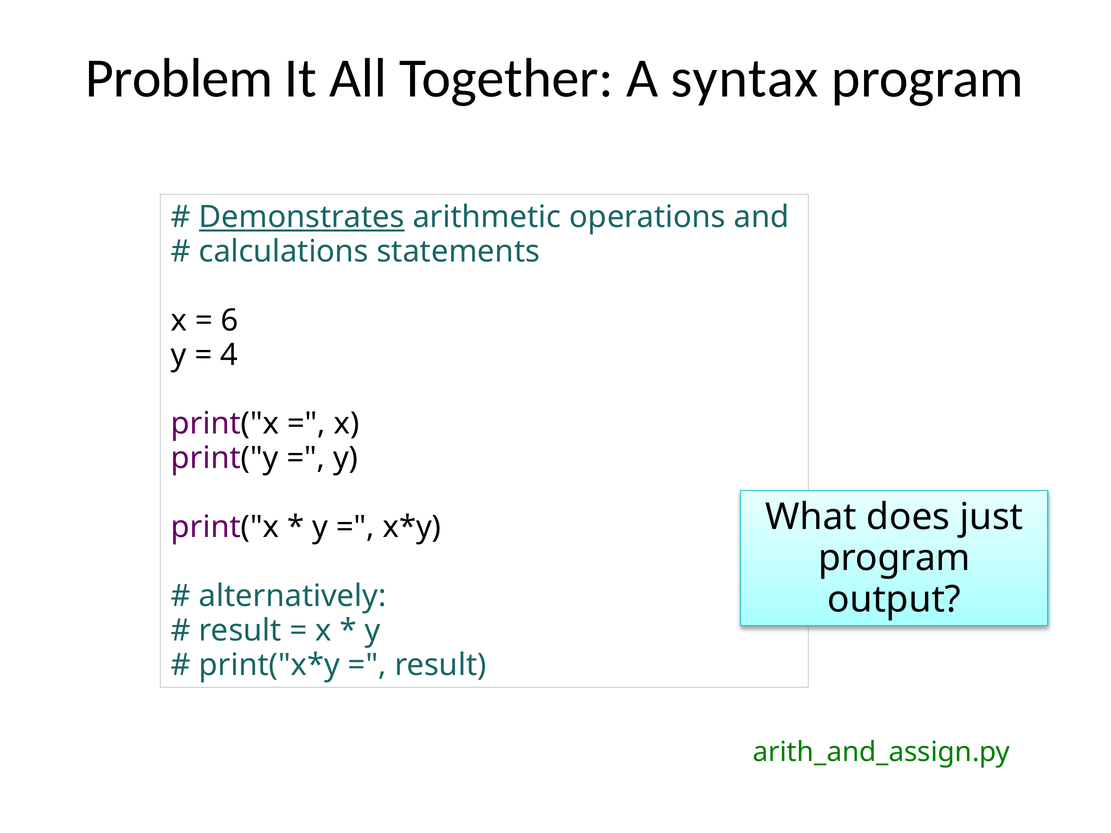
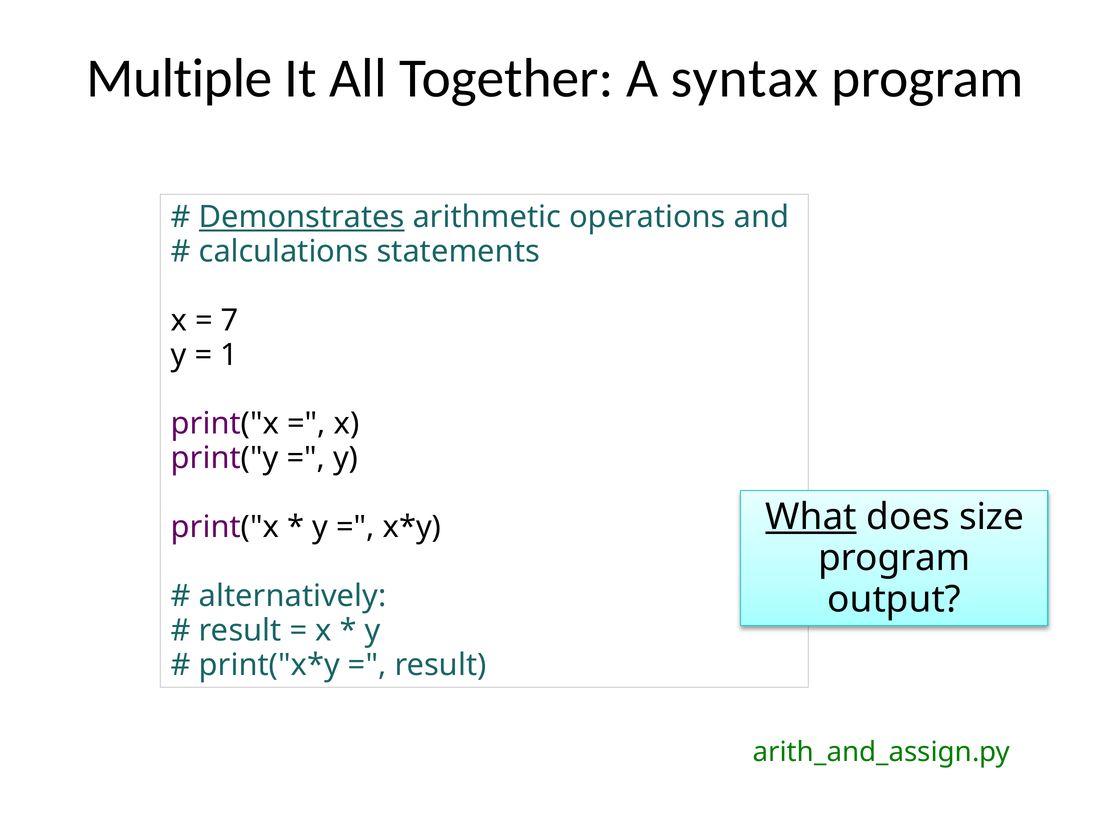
Problem: Problem -> Multiple
6: 6 -> 7
4: 4 -> 1
What underline: none -> present
just: just -> size
